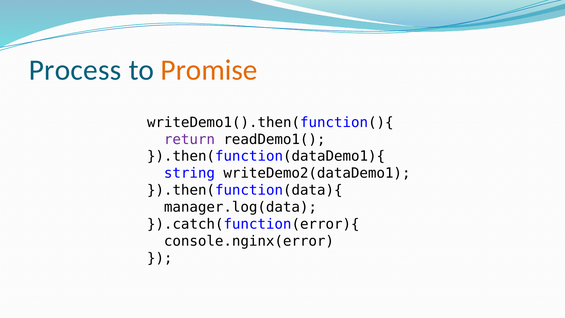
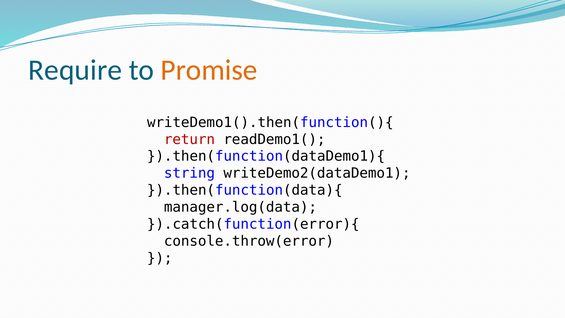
Process: Process -> Require
return colour: purple -> red
console.nginx(error: console.nginx(error -> console.throw(error
